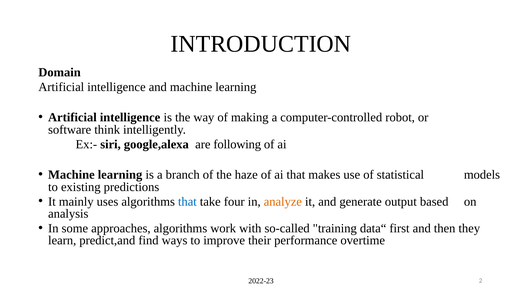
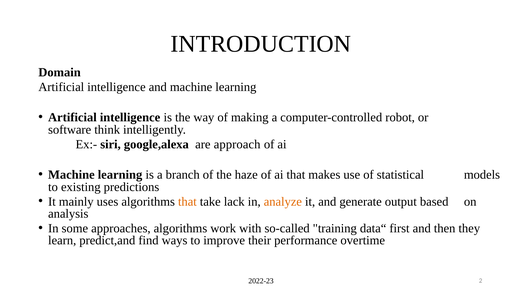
following: following -> approach
that at (187, 201) colour: blue -> orange
four: four -> lack
